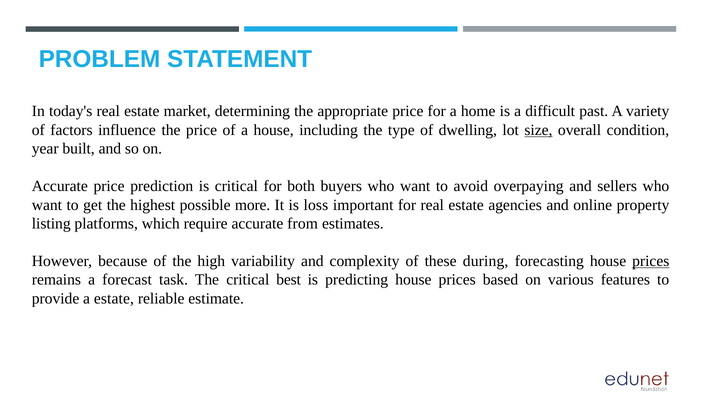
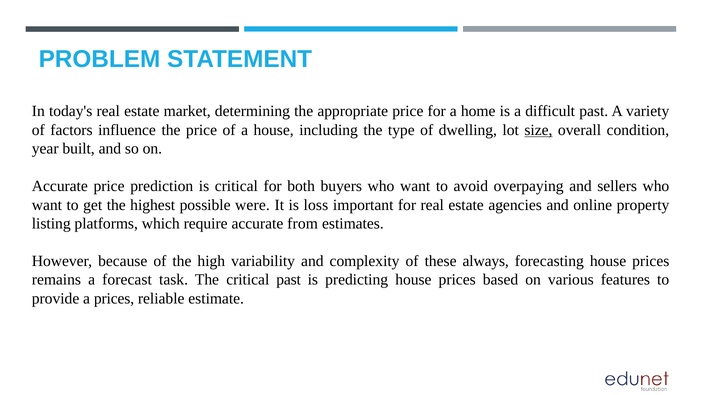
more: more -> were
during: during -> always
prices at (651, 261) underline: present -> none
critical best: best -> past
a estate: estate -> prices
